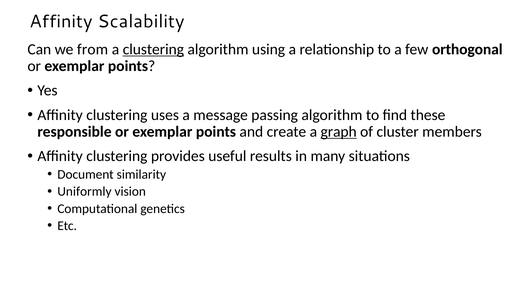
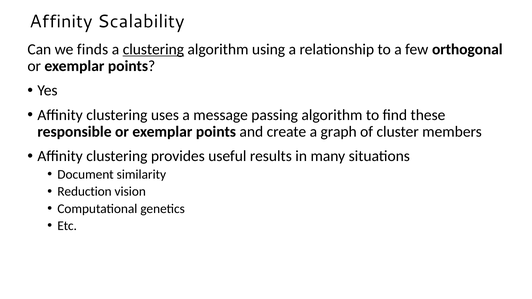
from: from -> finds
graph underline: present -> none
Uniformly: Uniformly -> Reduction
